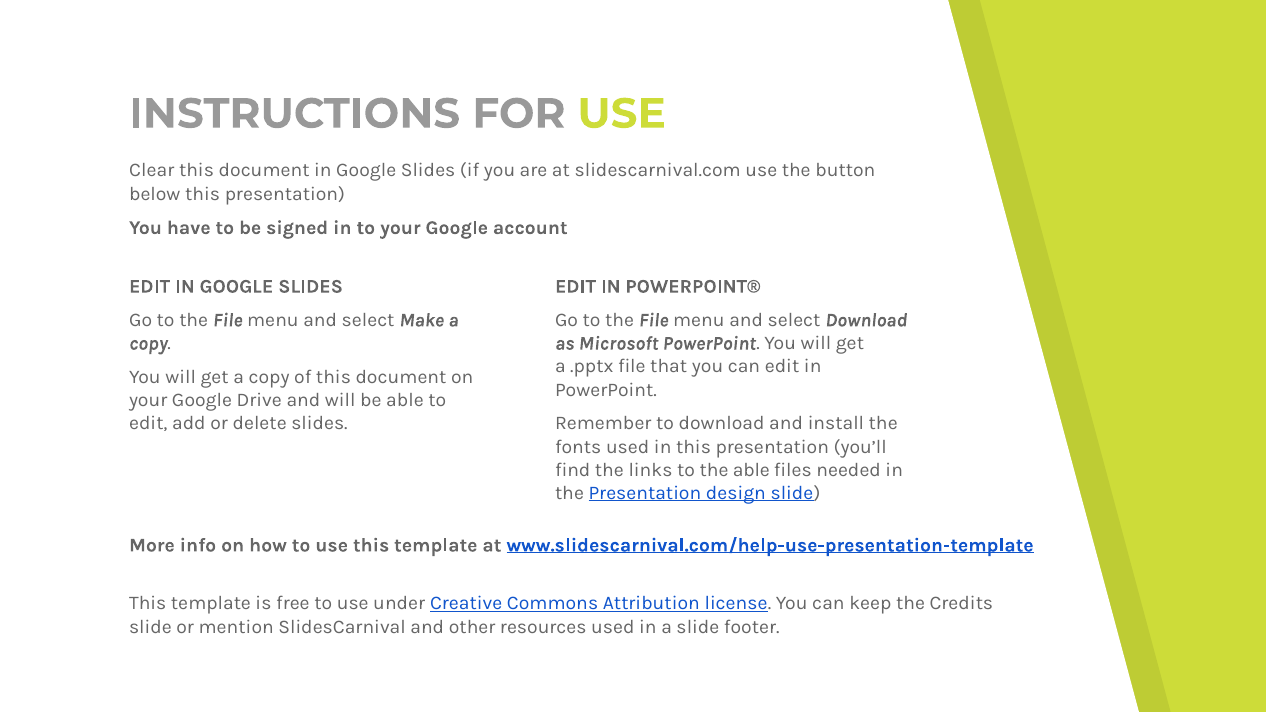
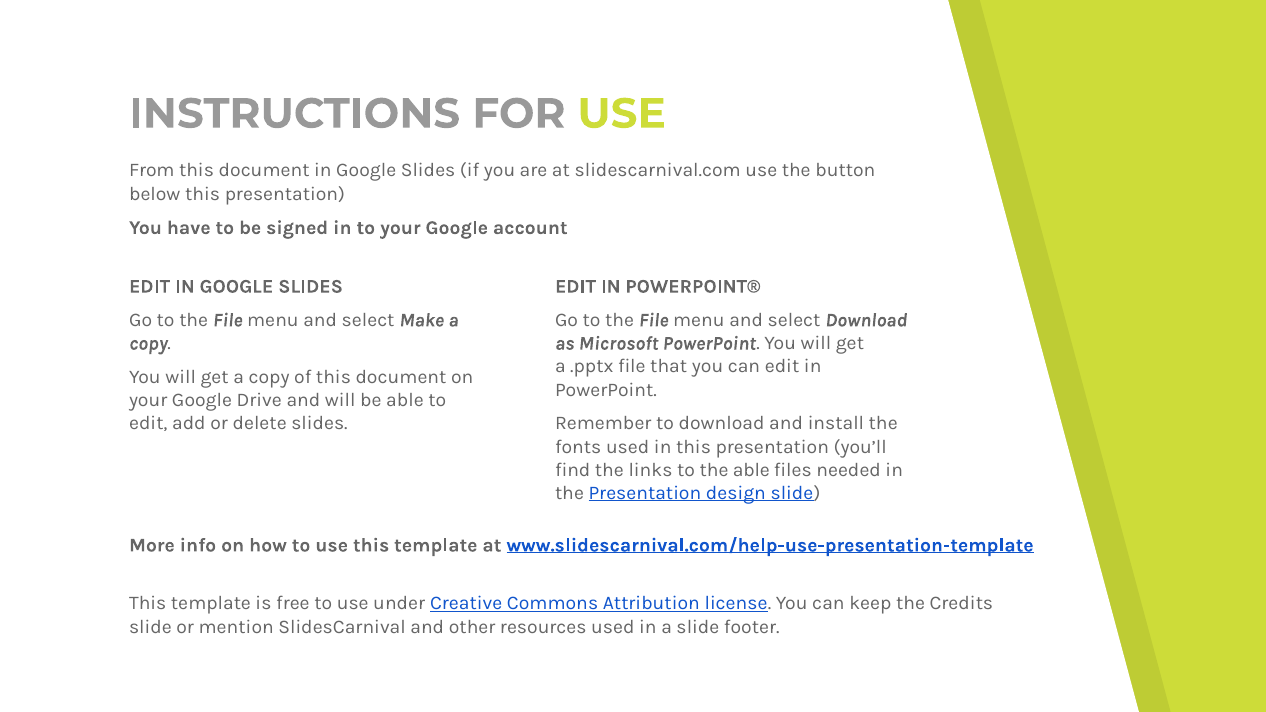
Clear: Clear -> From
